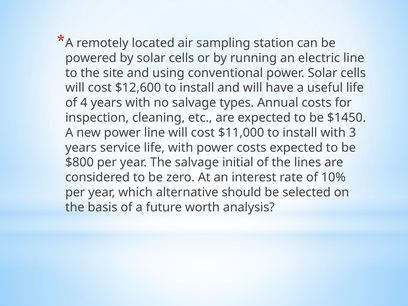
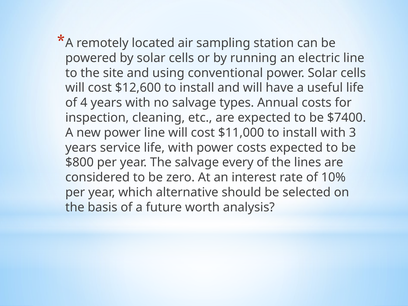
$1450: $1450 -> $7400
initial: initial -> every
